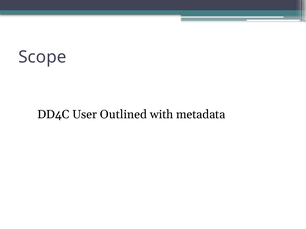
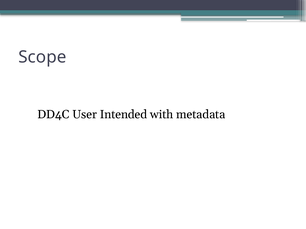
Outlined: Outlined -> Intended
